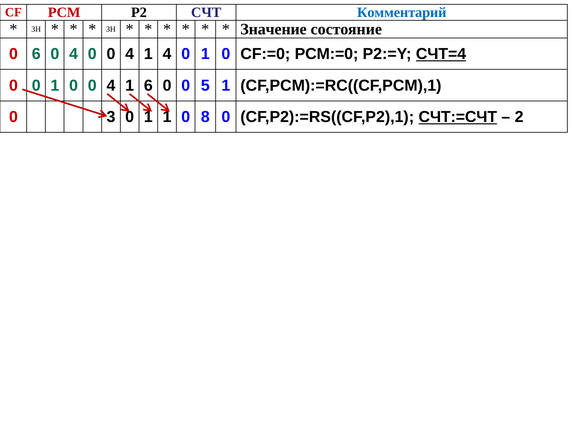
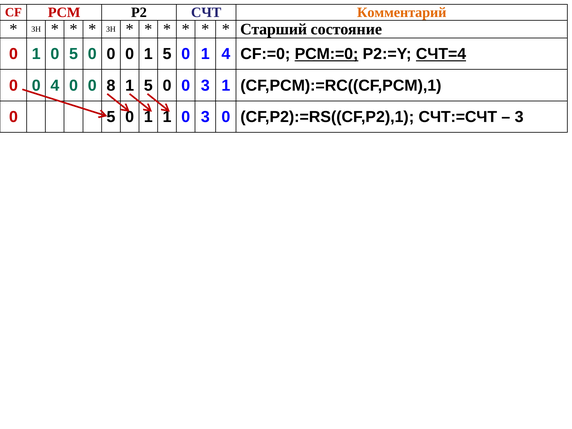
Комментарий colour: blue -> orange
Значение: Значение -> Старший
6 at (36, 54): 6 -> 1
4 at (74, 54): 4 -> 5
4 at (130, 54): 4 -> 0
4 at (167, 54): 4 -> 5
0 at (226, 54): 0 -> 4
РСМ:=0 underline: none -> present
0 0 1: 1 -> 4
4 at (111, 85): 4 -> 8
6 at (148, 85): 6 -> 5
0 0 5: 5 -> 3
3 at (111, 117): 3 -> 5
8 at (205, 117): 8 -> 3
СЧТ:=СЧТ underline: present -> none
2 at (519, 117): 2 -> 3
